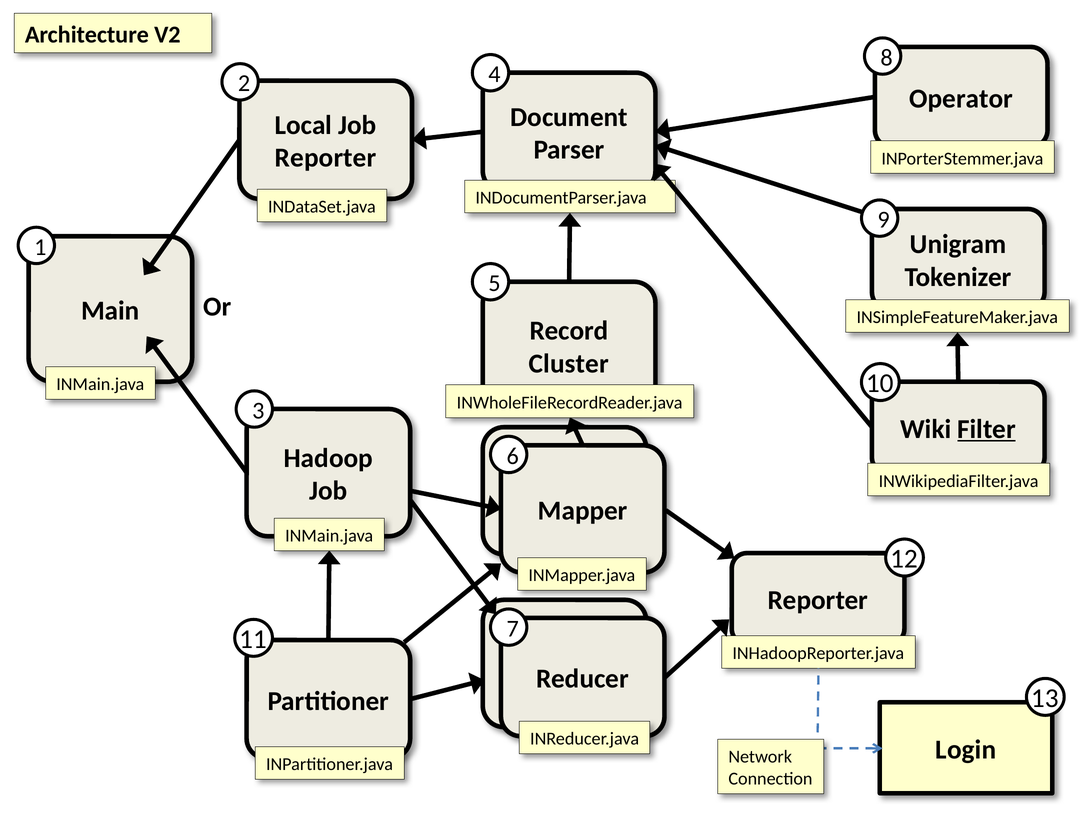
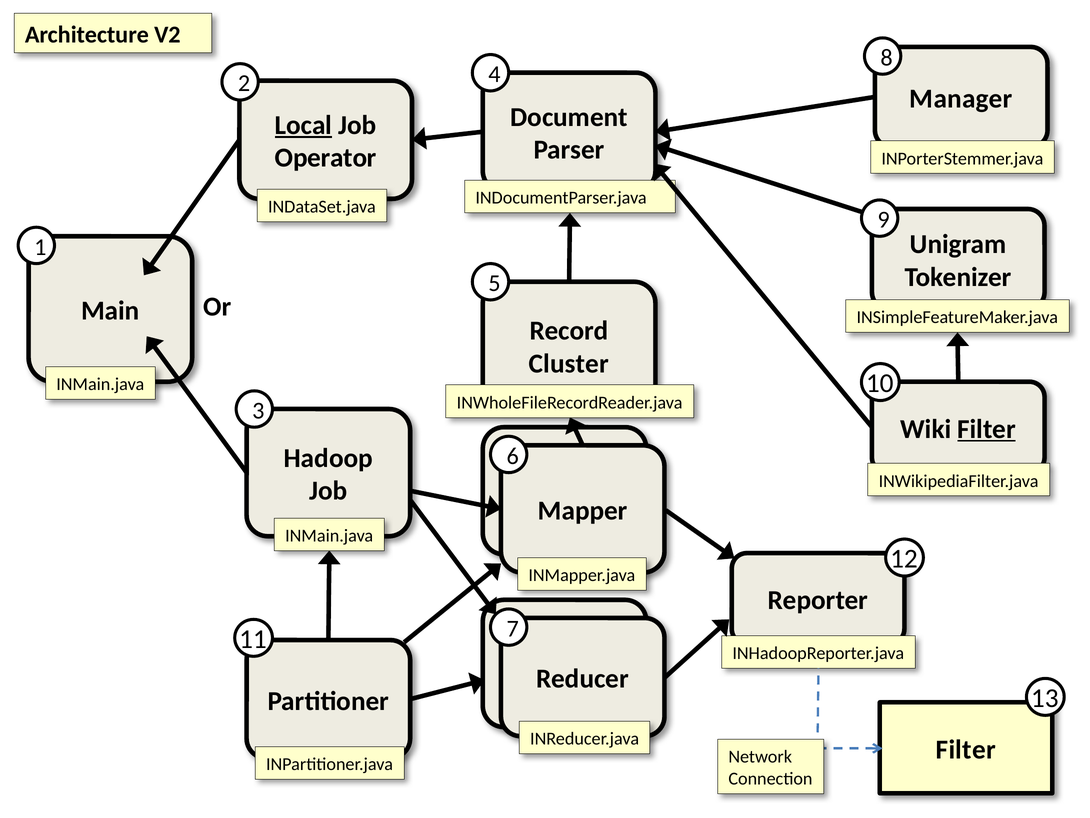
Operator: Operator -> Manager
Local underline: none -> present
Reporter at (326, 158): Reporter -> Operator
Login at (966, 749): Login -> Filter
